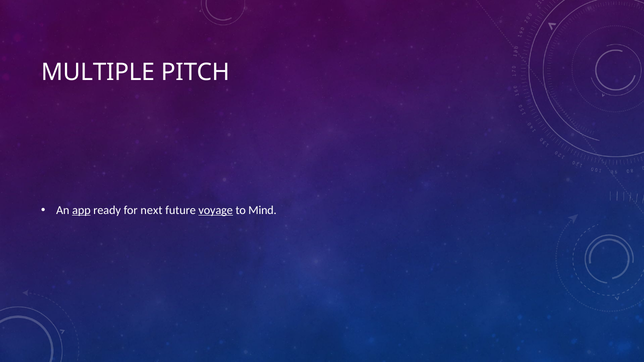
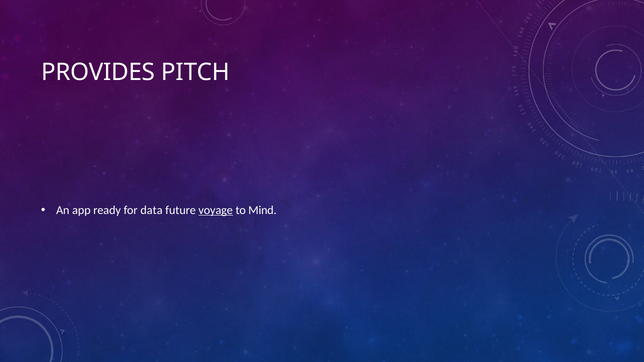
MULTIPLE: MULTIPLE -> PROVIDES
app underline: present -> none
next: next -> data
